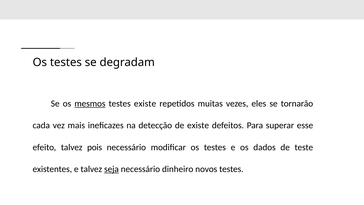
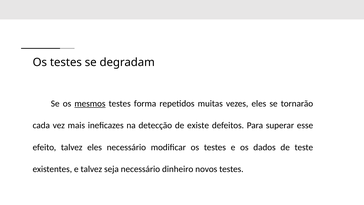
testes existe: existe -> forma
talvez pois: pois -> eles
seja underline: present -> none
